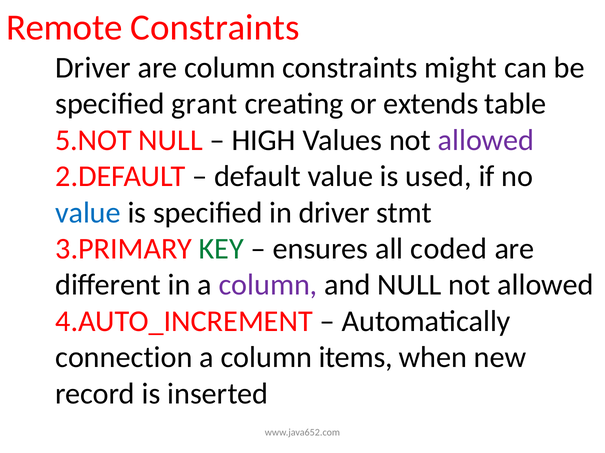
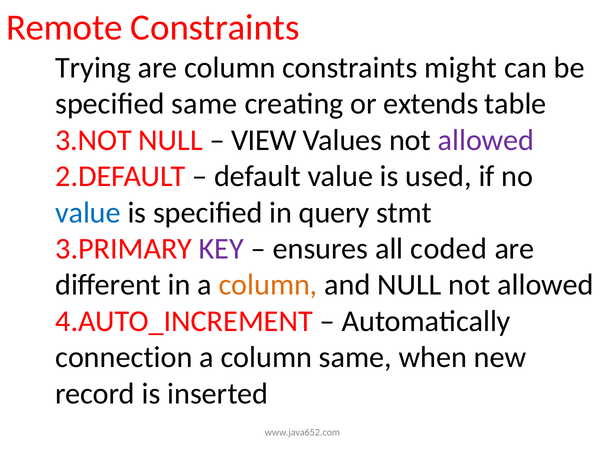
Driver at (93, 68): Driver -> Trying
specified grant: grant -> same
5.NOT: 5.NOT -> 3.NOT
HIGH: HIGH -> VIEW
in driver: driver -> query
KEY colour: green -> purple
column at (268, 285) colour: purple -> orange
column items: items -> same
